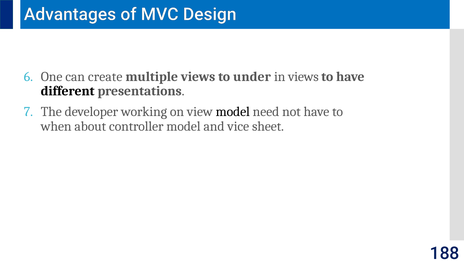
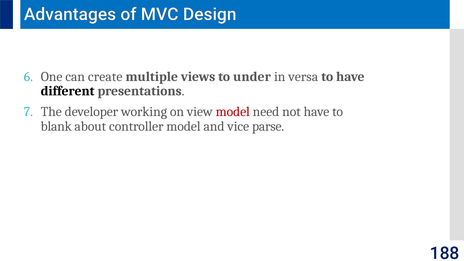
in views: views -> versa
model at (233, 112) colour: black -> red
when: when -> blank
sheet: sheet -> parse
